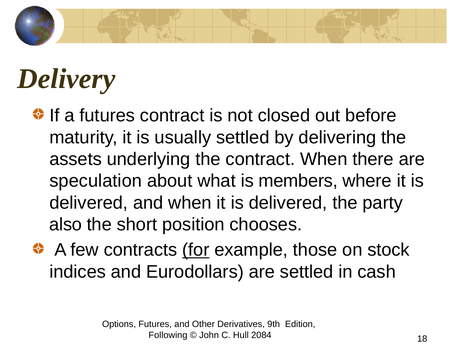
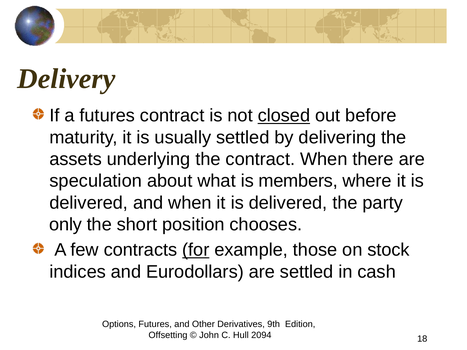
closed underline: none -> present
also: also -> only
Following: Following -> Offsetting
2084: 2084 -> 2094
